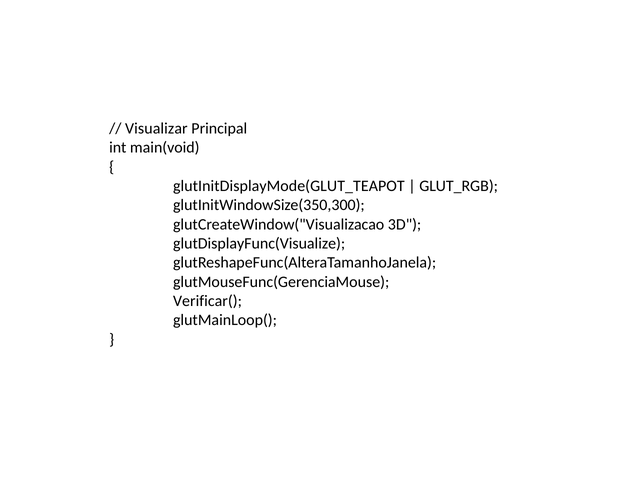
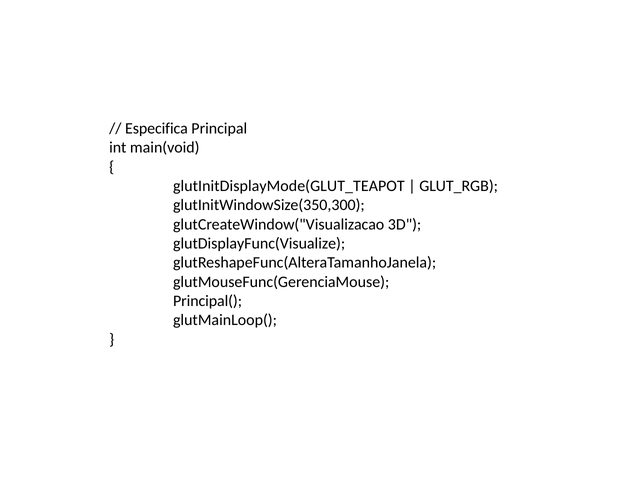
Visualizar: Visualizar -> Especifica
Verificar(: Verificar( -> Principal(
